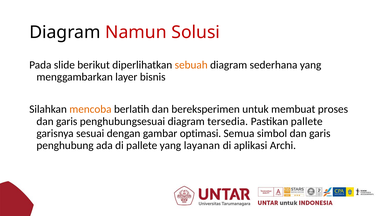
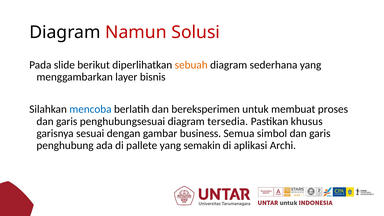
mencoba colour: orange -> blue
Pastikan pallete: pallete -> khusus
optimasi: optimasi -> business
layanan: layanan -> semakin
